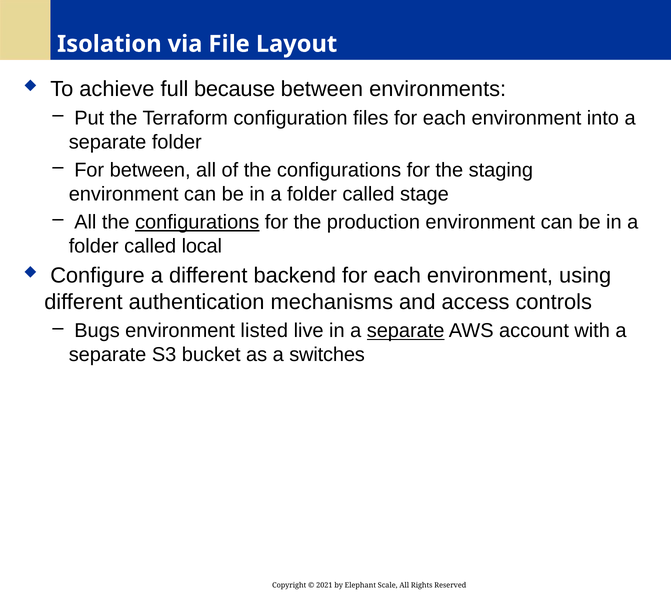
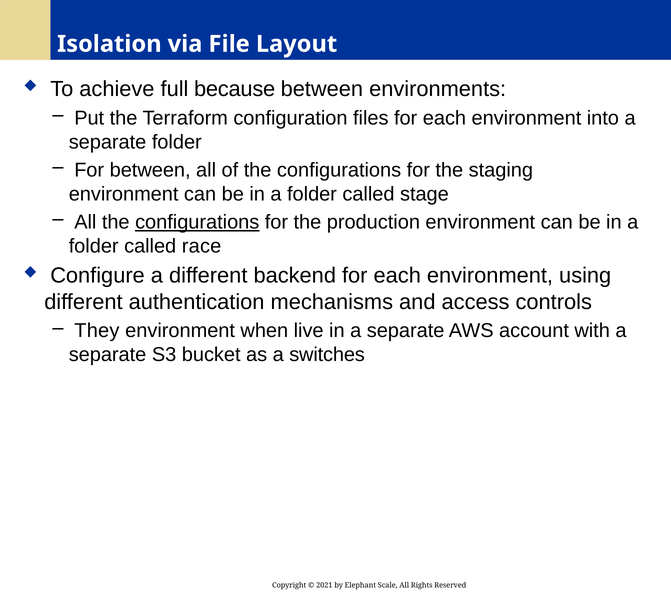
local: local -> race
Bugs: Bugs -> They
listed: listed -> when
separate at (406, 331) underline: present -> none
